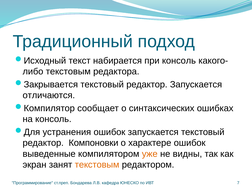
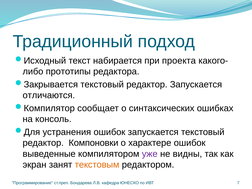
при консоль: консоль -> проекта
текстовым at (68, 72): текстовым -> прототипы
уже colour: orange -> purple
